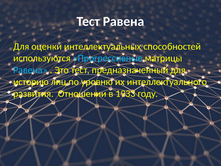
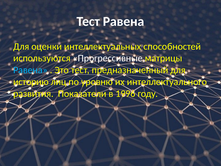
Прогрессивные colour: light blue -> white
Отношении: Отношении -> Показатели
1933: 1933 -> 1996
